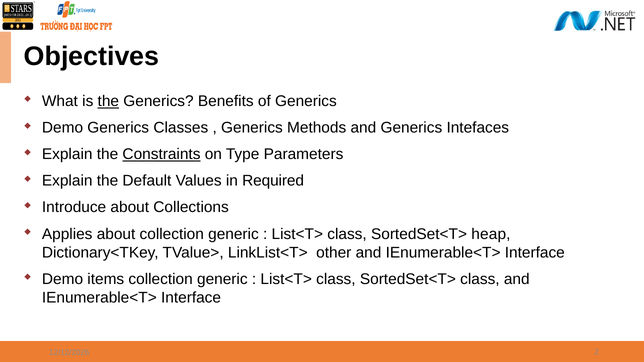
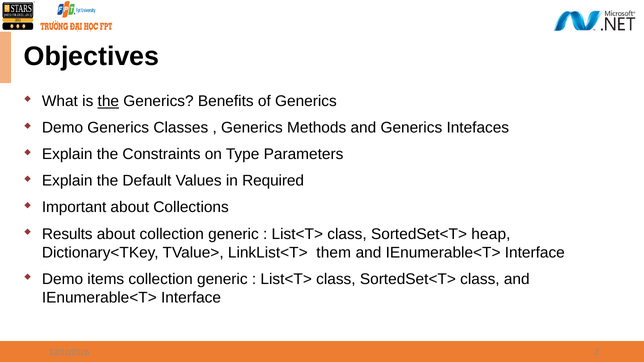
Constraints underline: present -> none
Introduce: Introduce -> Important
Applies: Applies -> Results
other: other -> them
